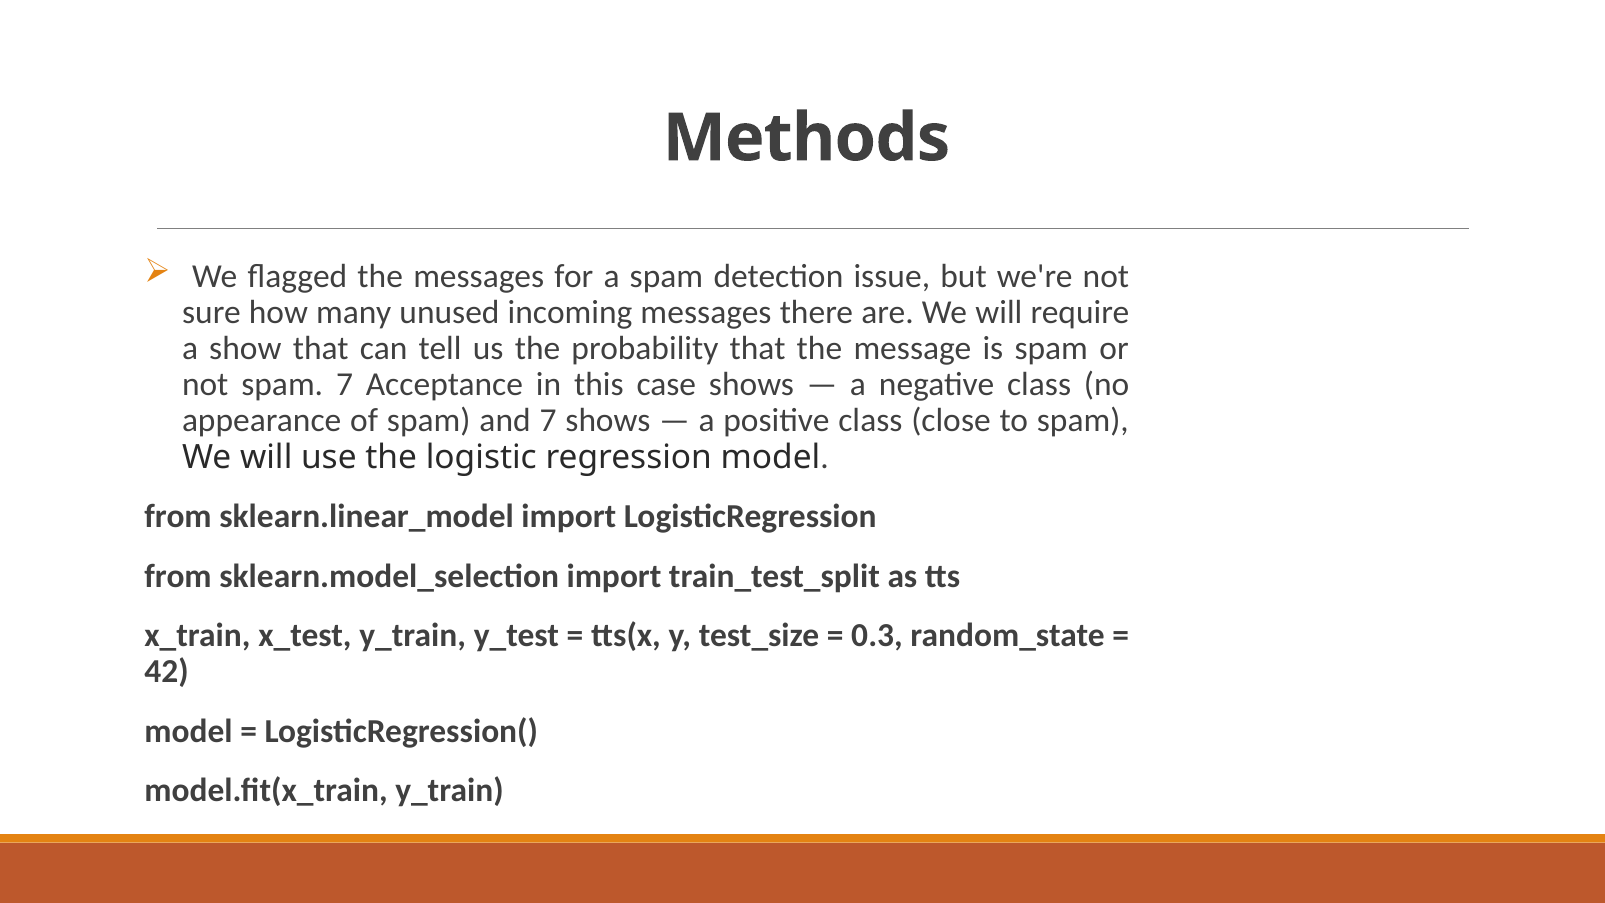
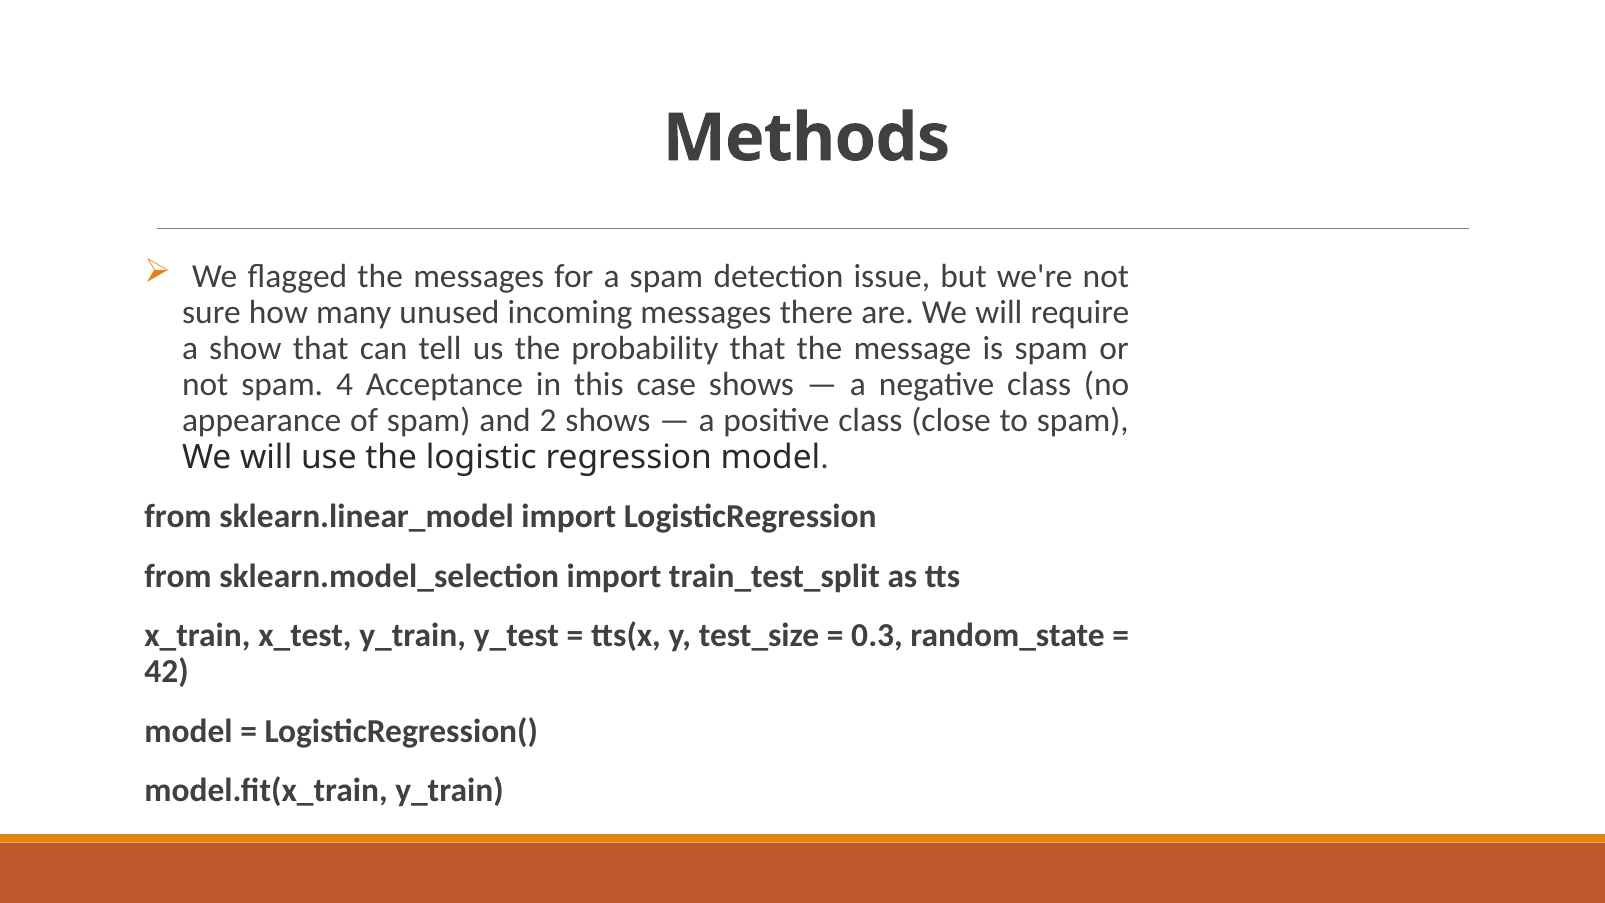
spam 7: 7 -> 4
and 7: 7 -> 2
